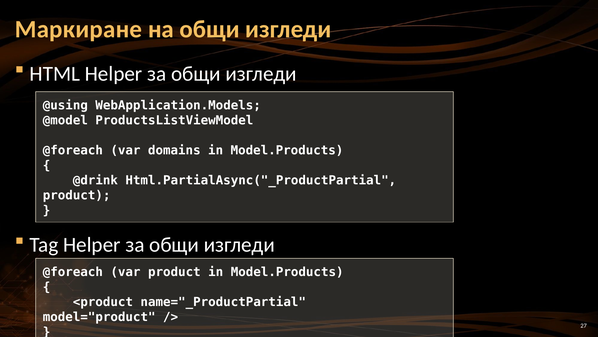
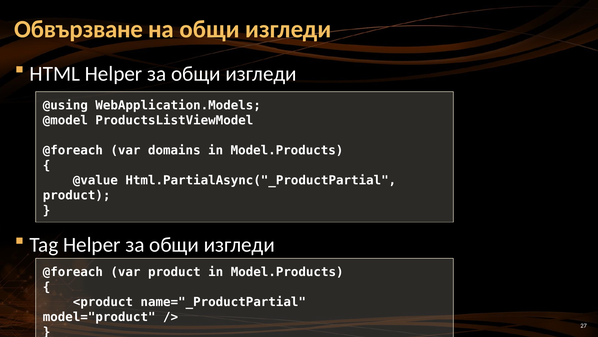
Маркиране: Маркиране -> Обвързване
@drink: @drink -> @value
